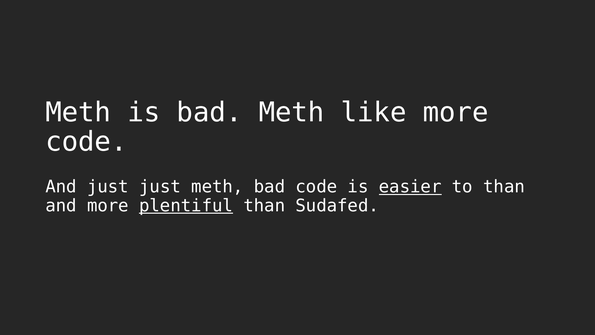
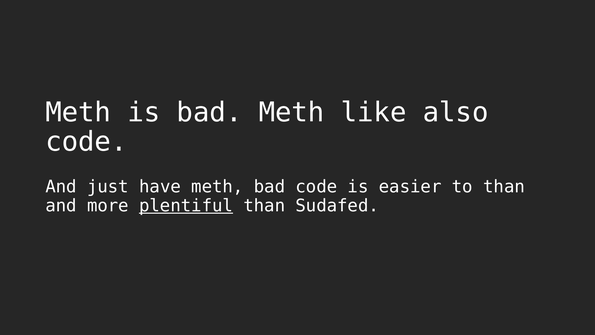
like more: more -> also
just just: just -> have
easier underline: present -> none
